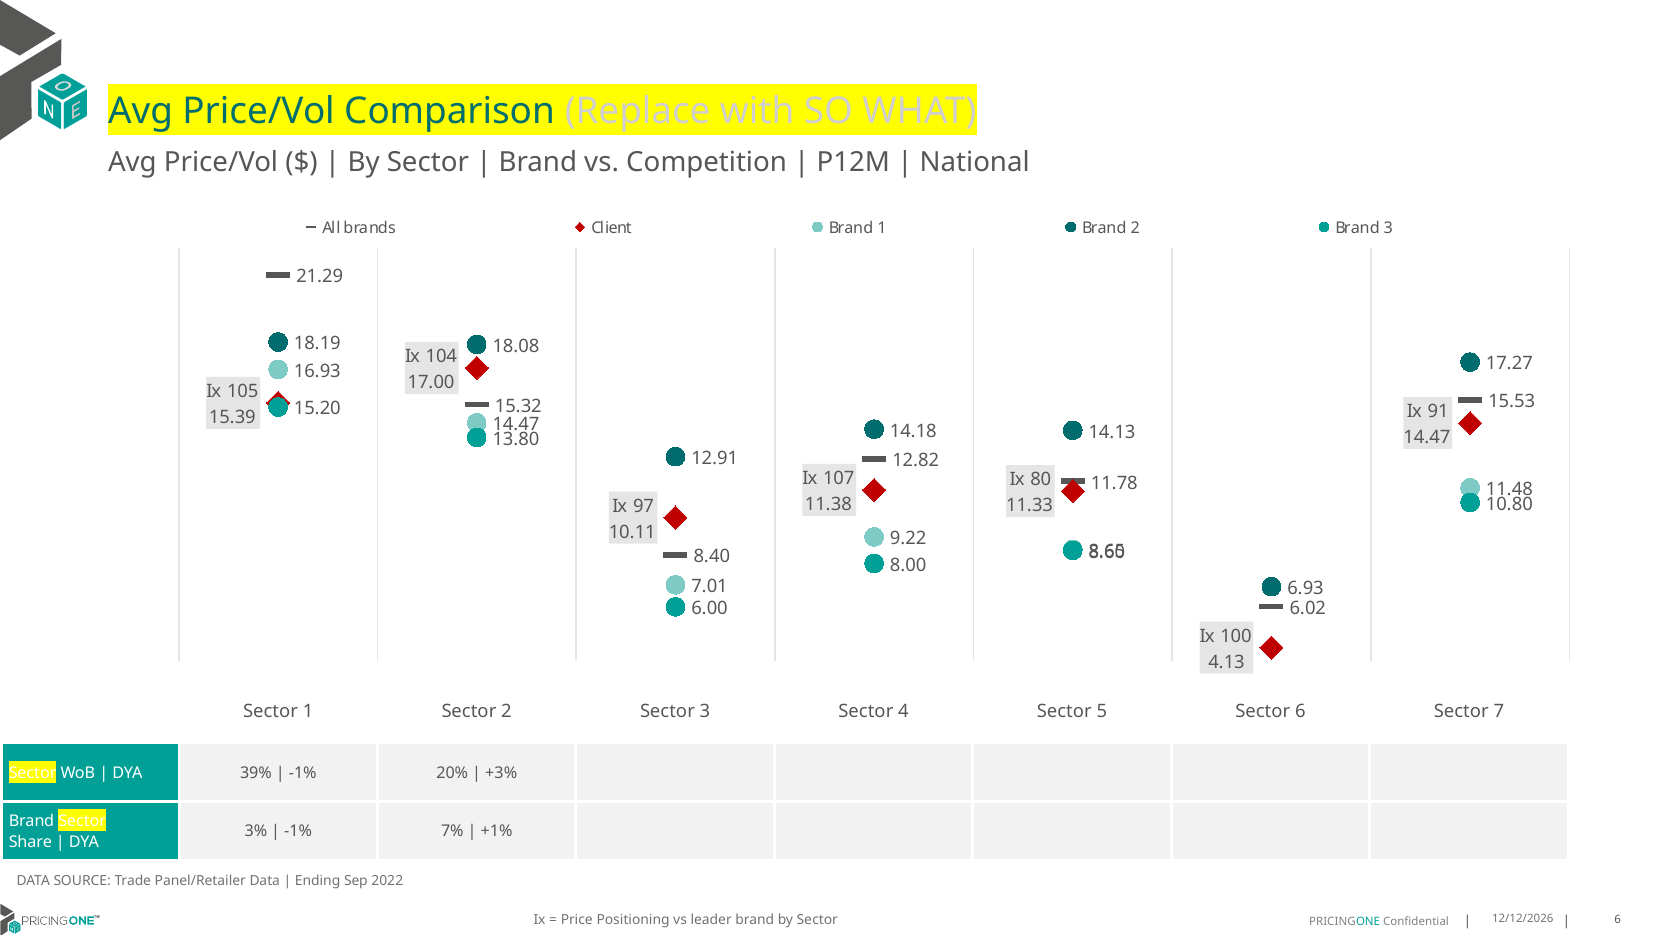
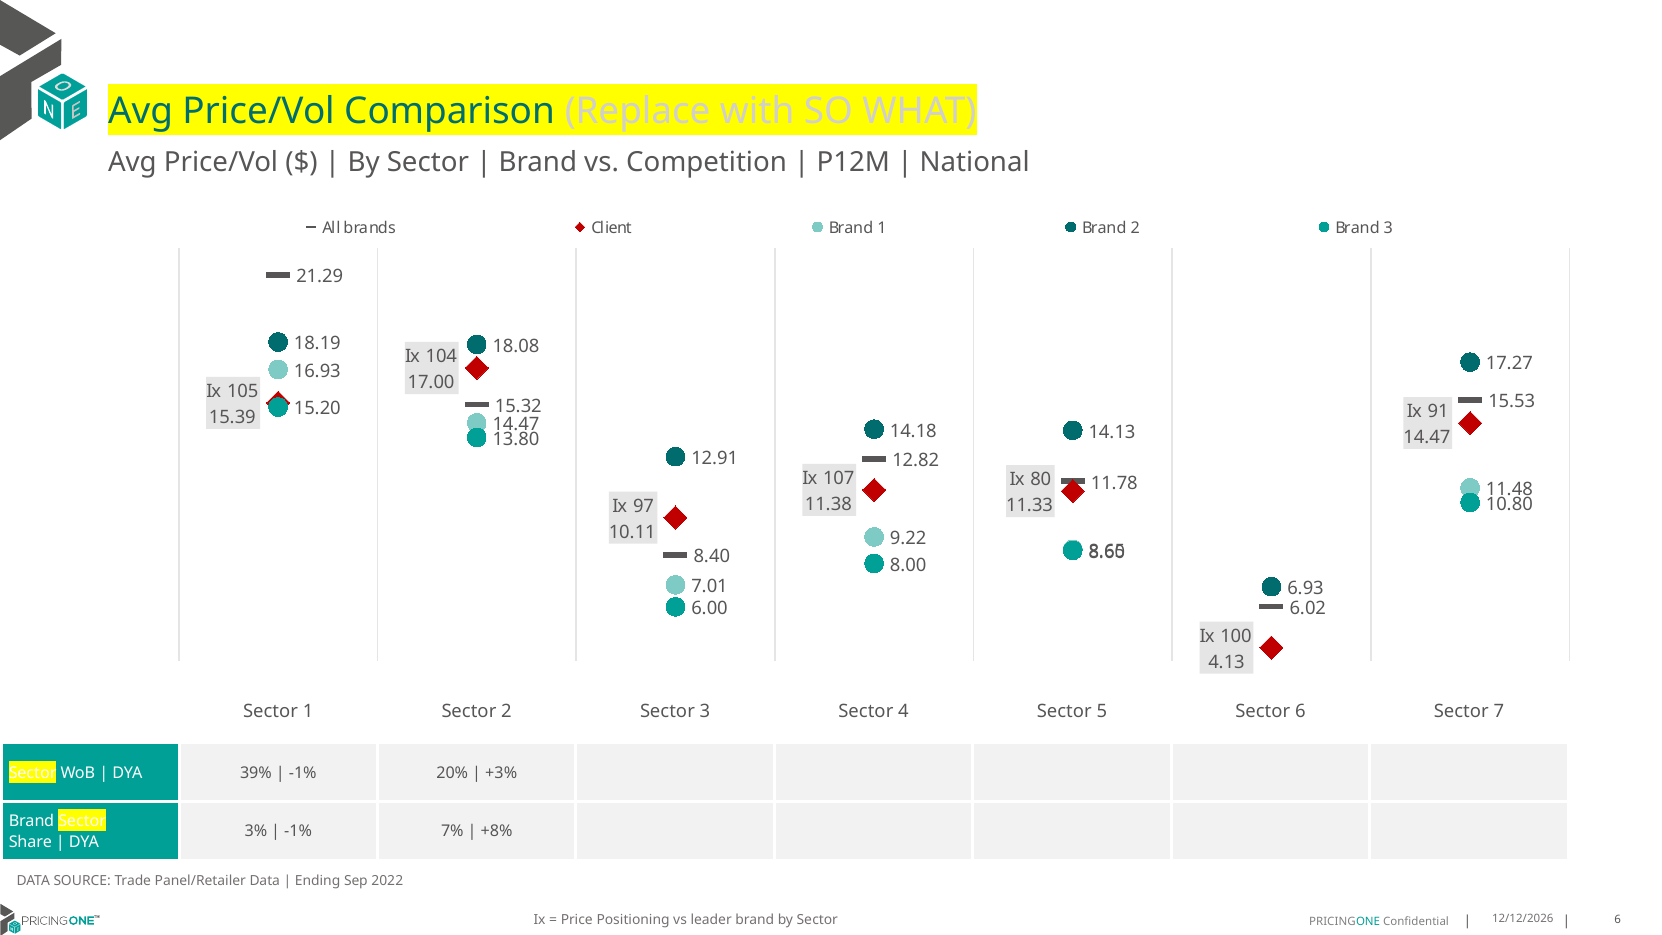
+1%: +1% -> +8%
